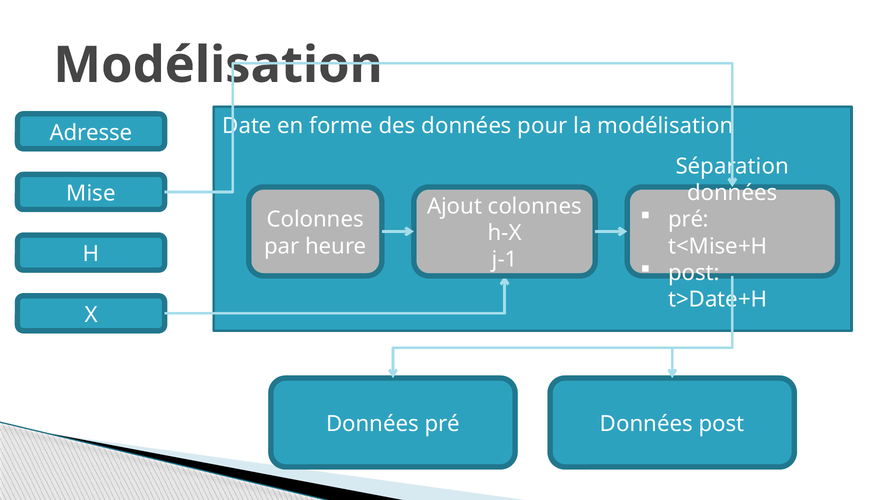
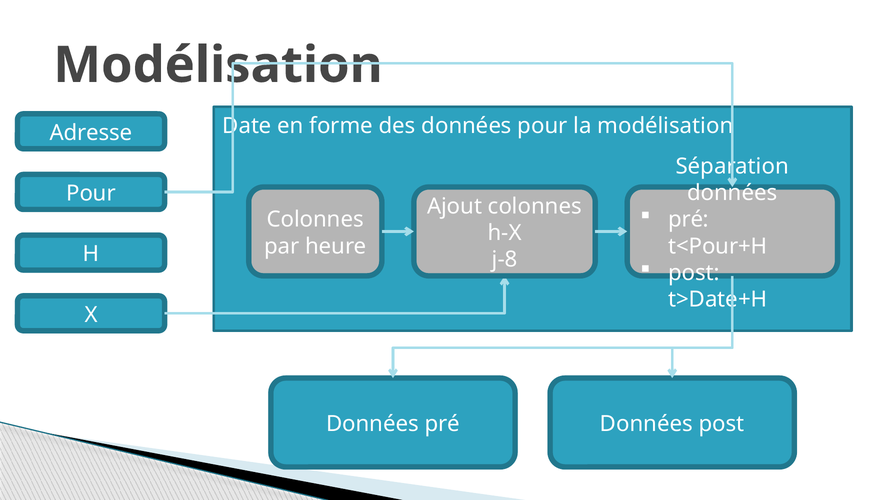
Mise at (91, 194): Mise -> Pour
t<Mise+H: t<Mise+H -> t<Pour+H
j-1: j-1 -> j-8
